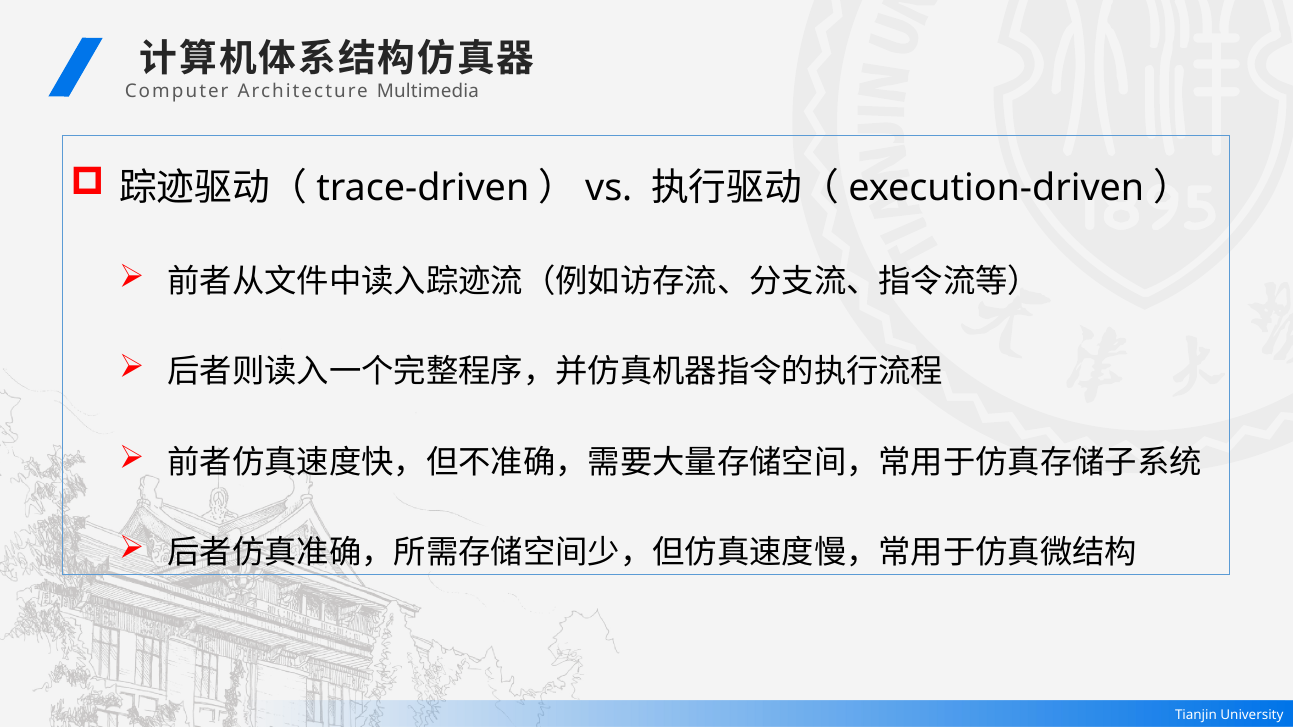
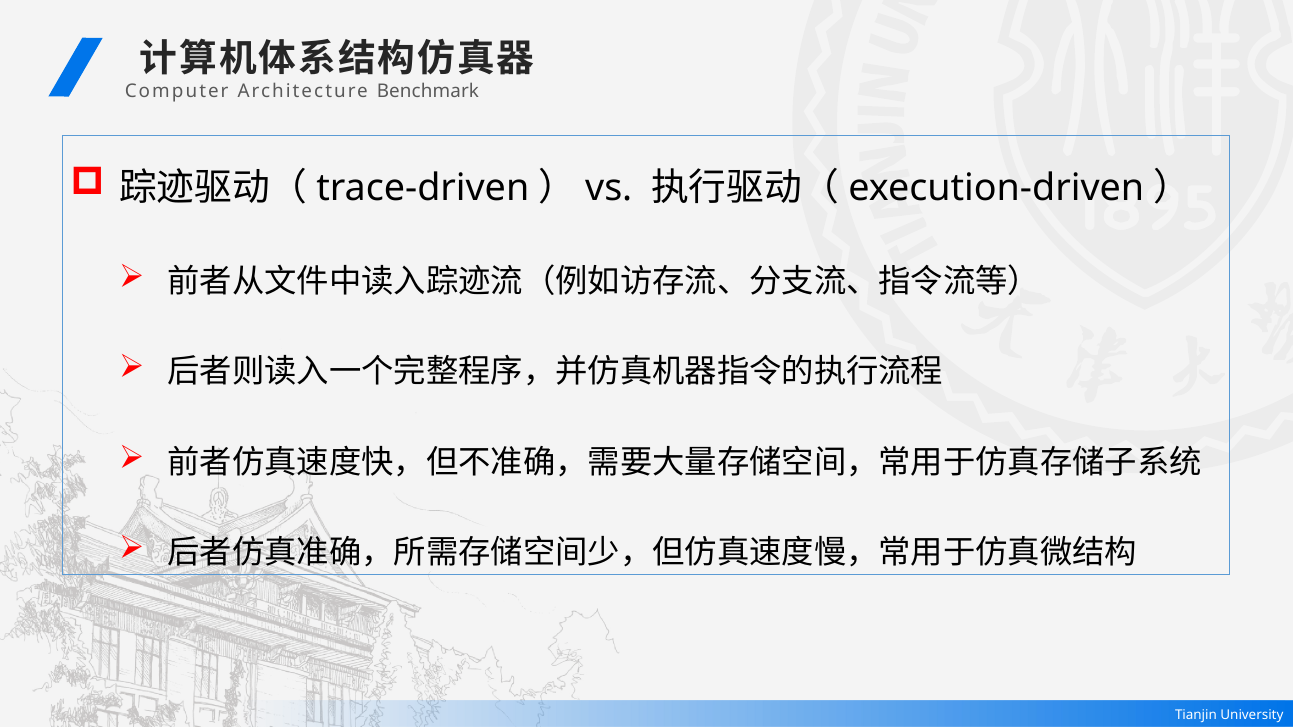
Multimedia: Multimedia -> Benchmark
